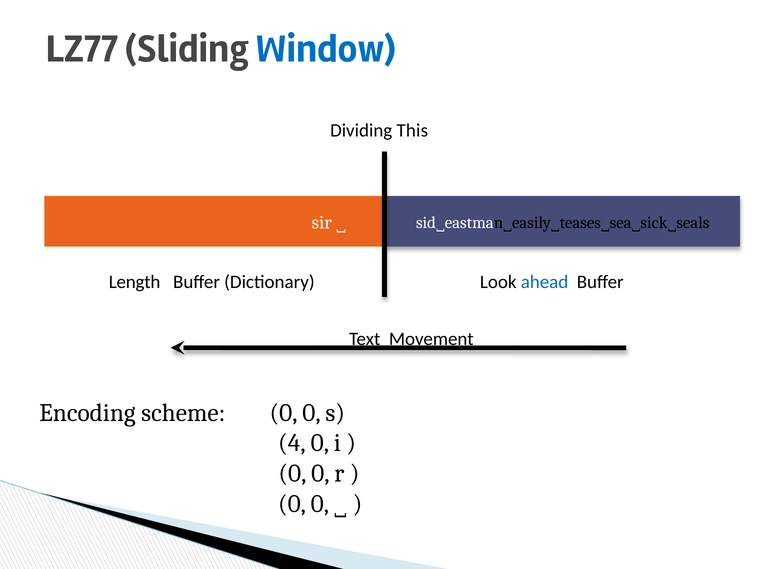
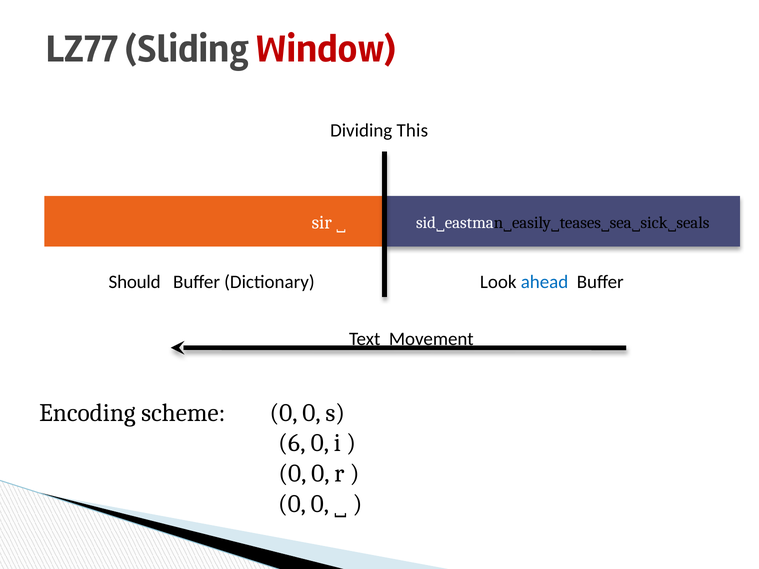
Window colour: blue -> red
Length: Length -> Should
4: 4 -> 6
